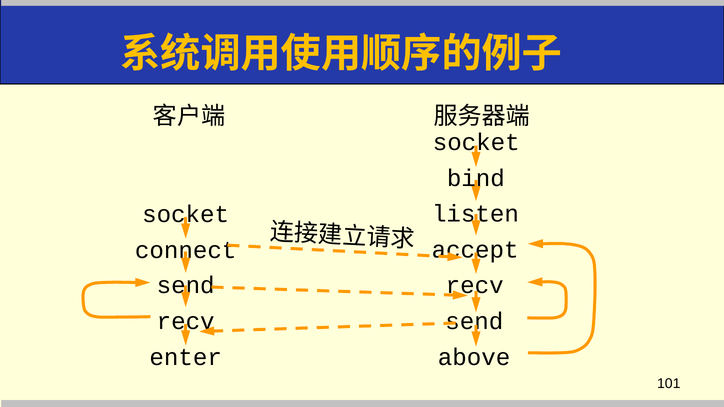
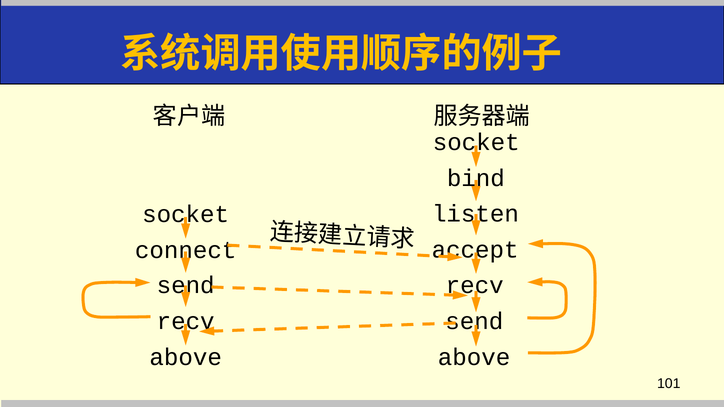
enter at (186, 357): enter -> above
